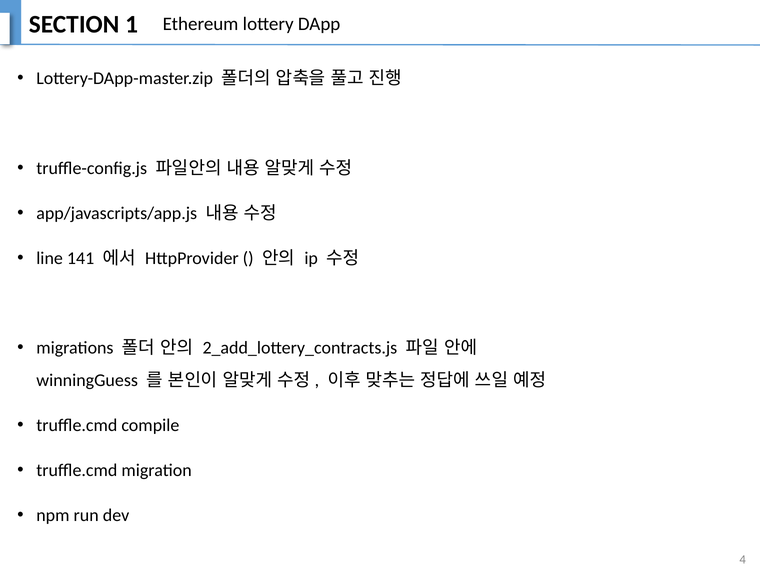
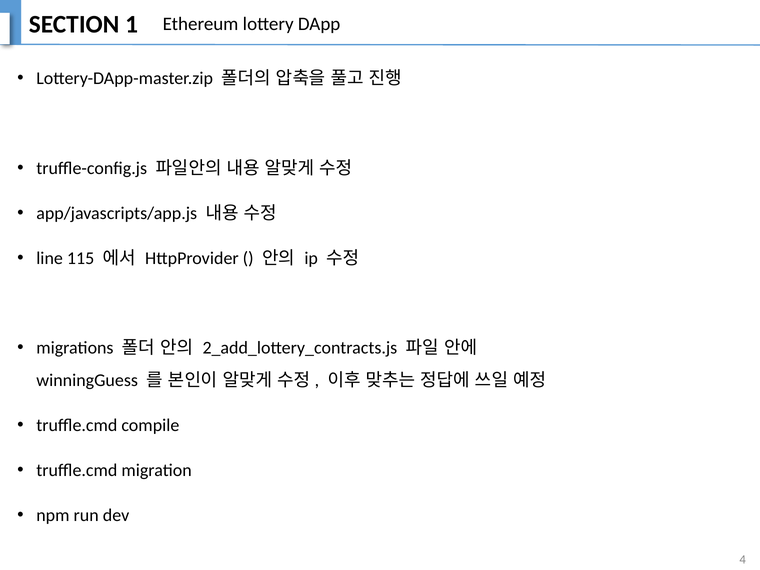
141: 141 -> 115
